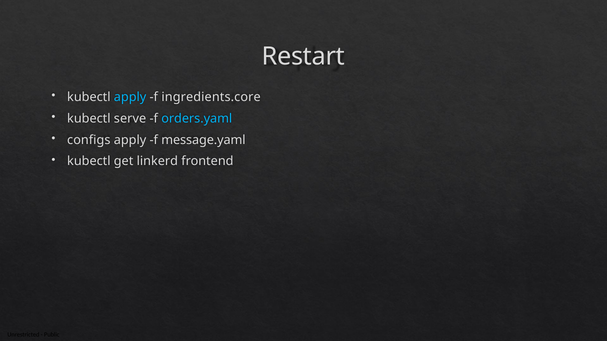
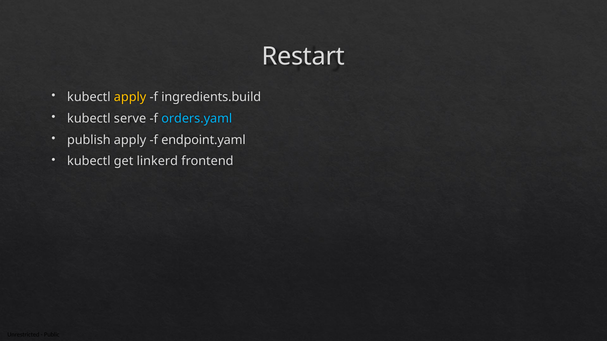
apply at (130, 97) colour: light blue -> yellow
ingredients.core: ingredients.core -> ingredients.build
configs: configs -> publish
message.yaml: message.yaml -> endpoint.yaml
